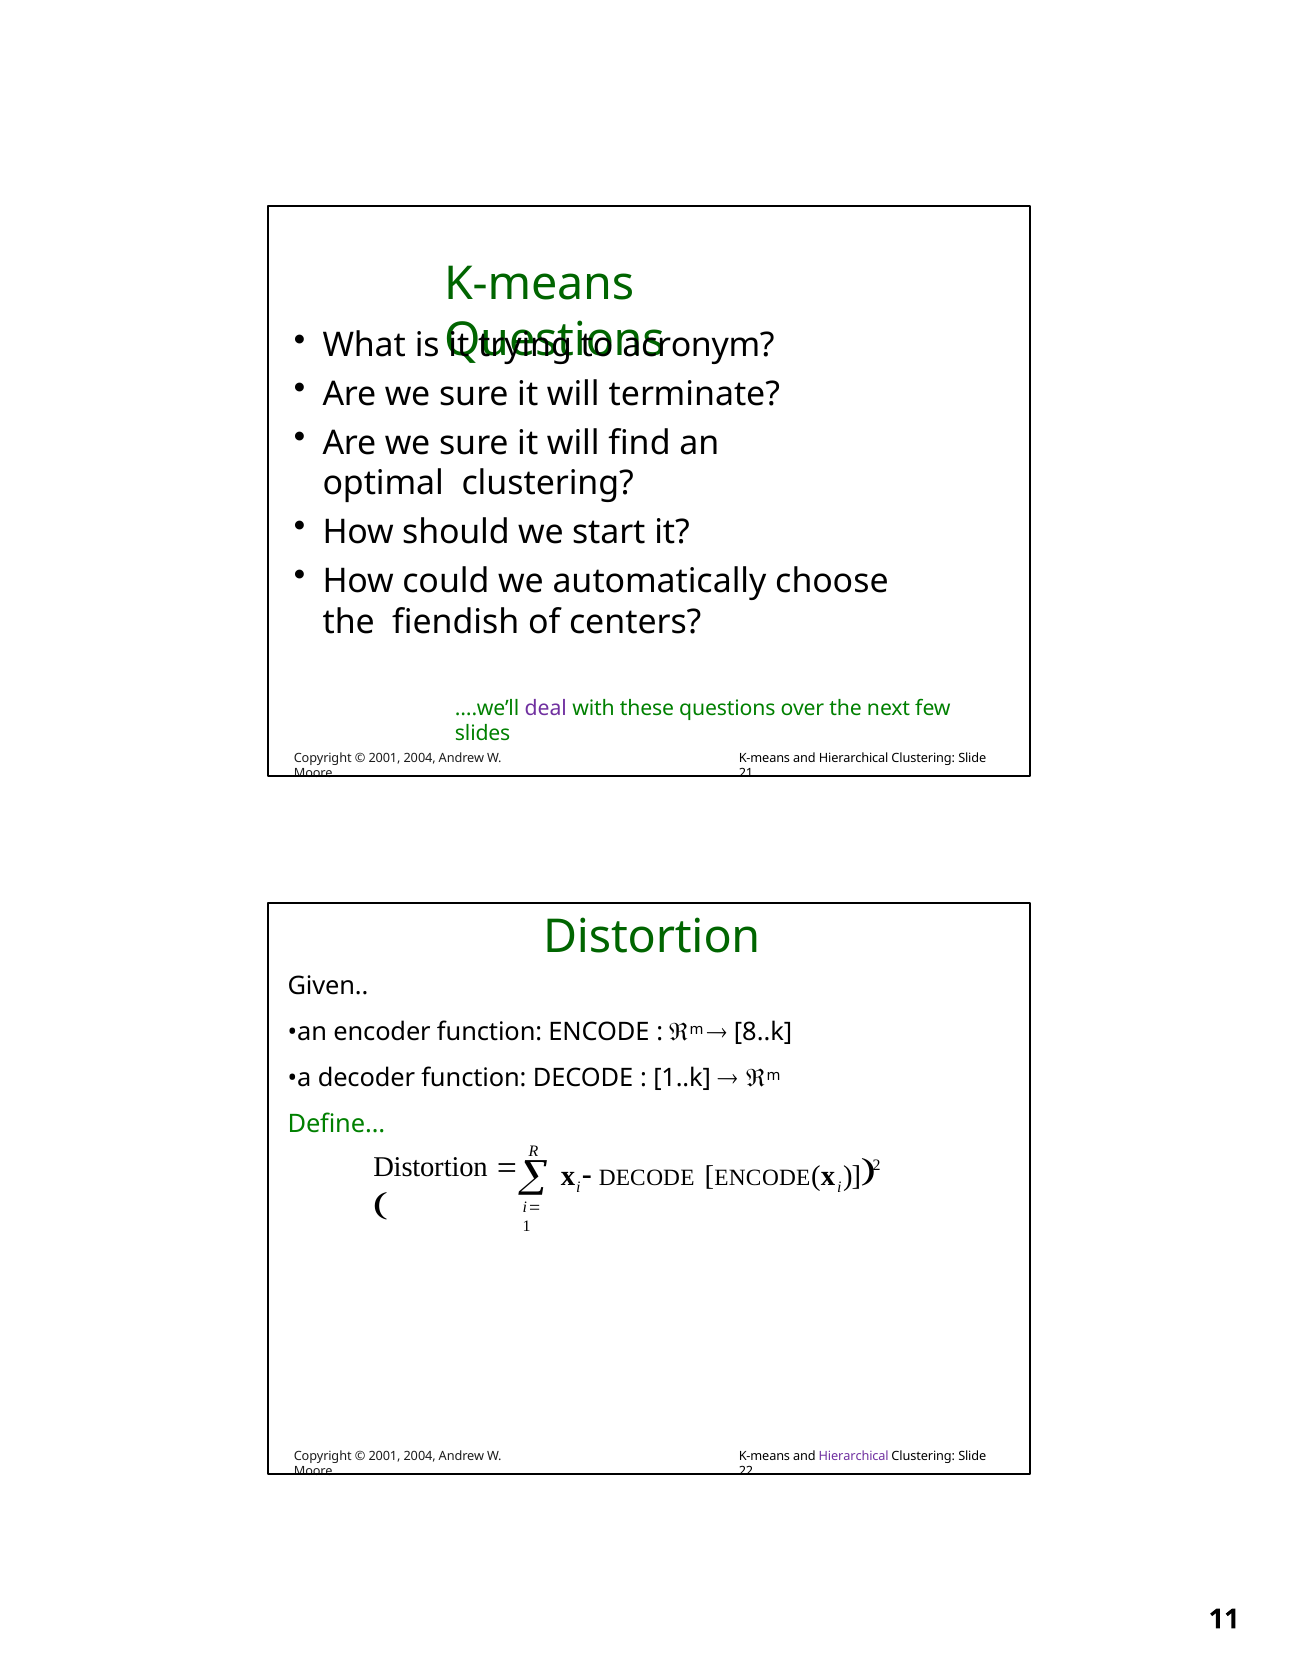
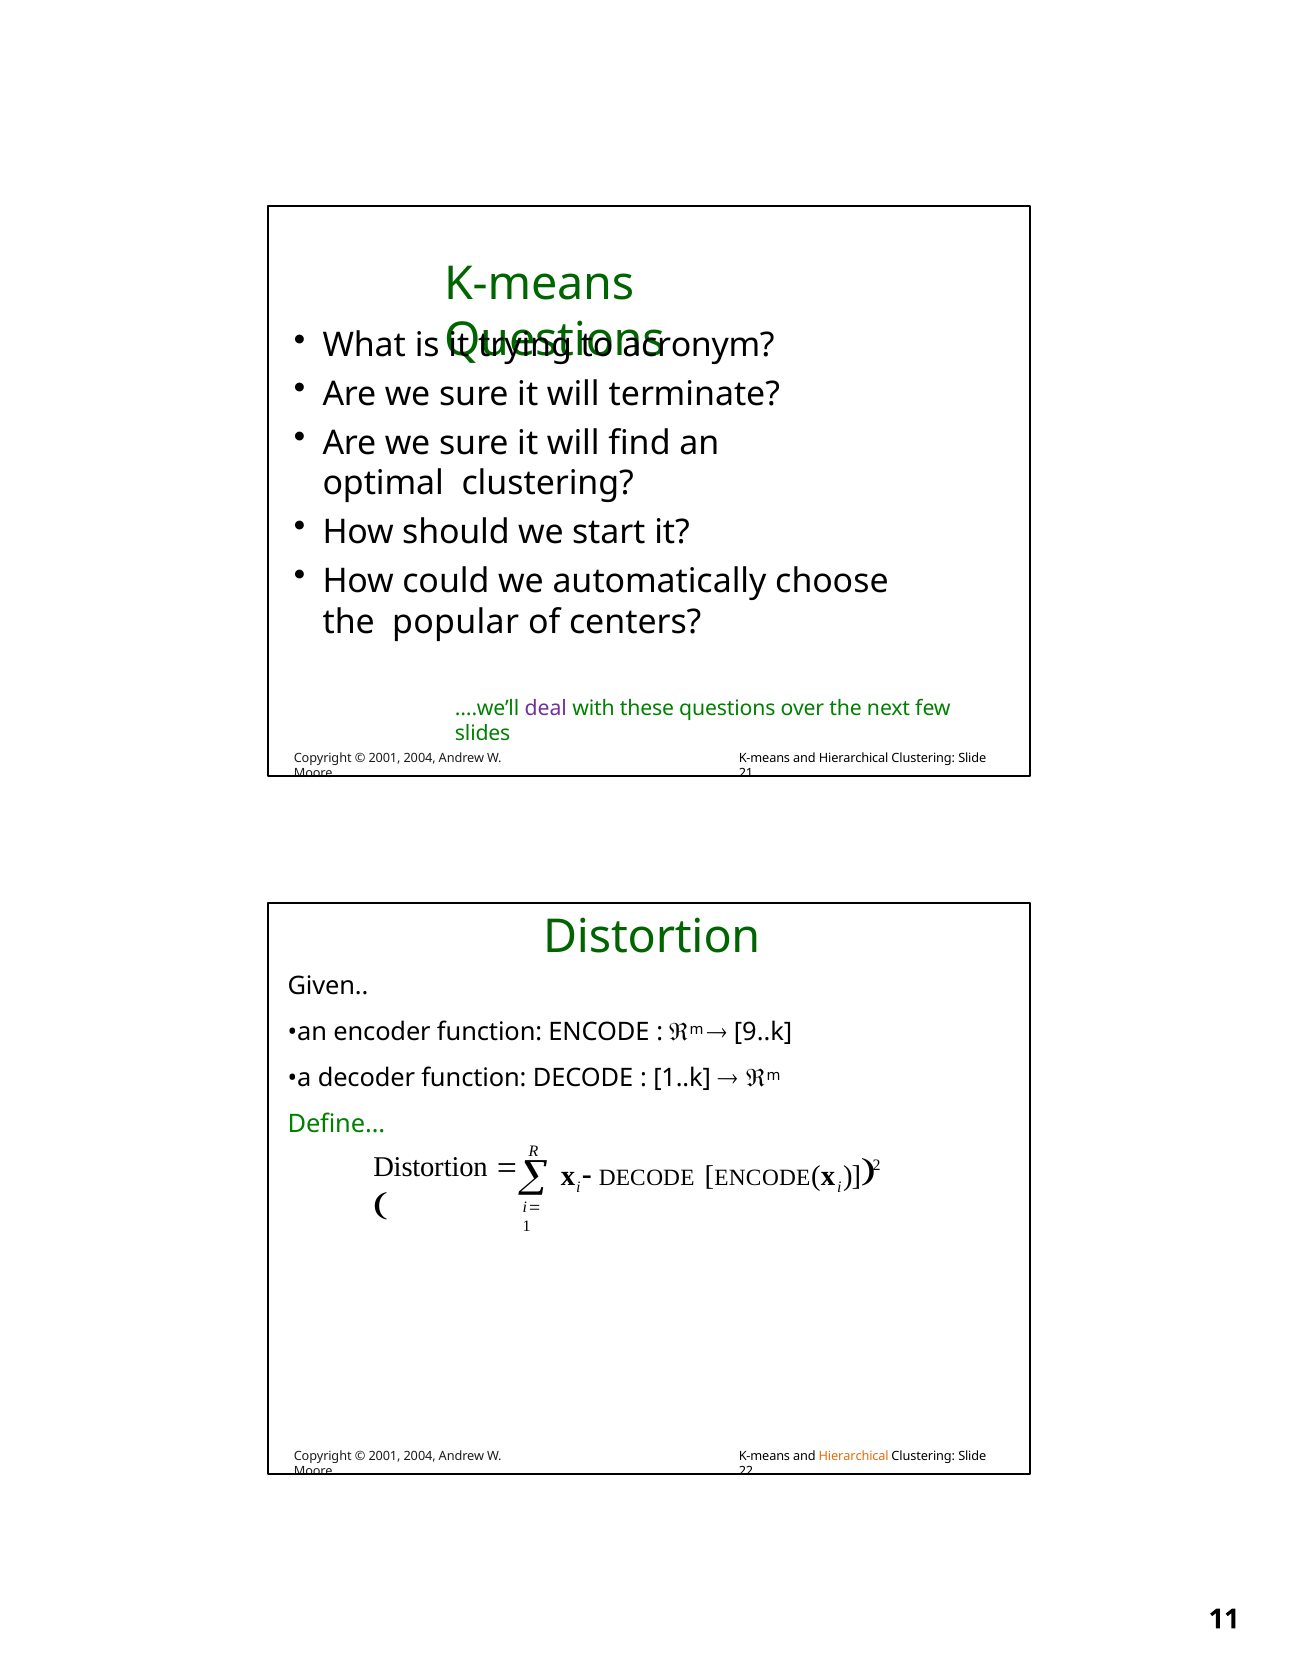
fiendish: fiendish -> popular
8..k: 8..k -> 9..k
Hierarchical at (854, 1456) colour: purple -> orange
